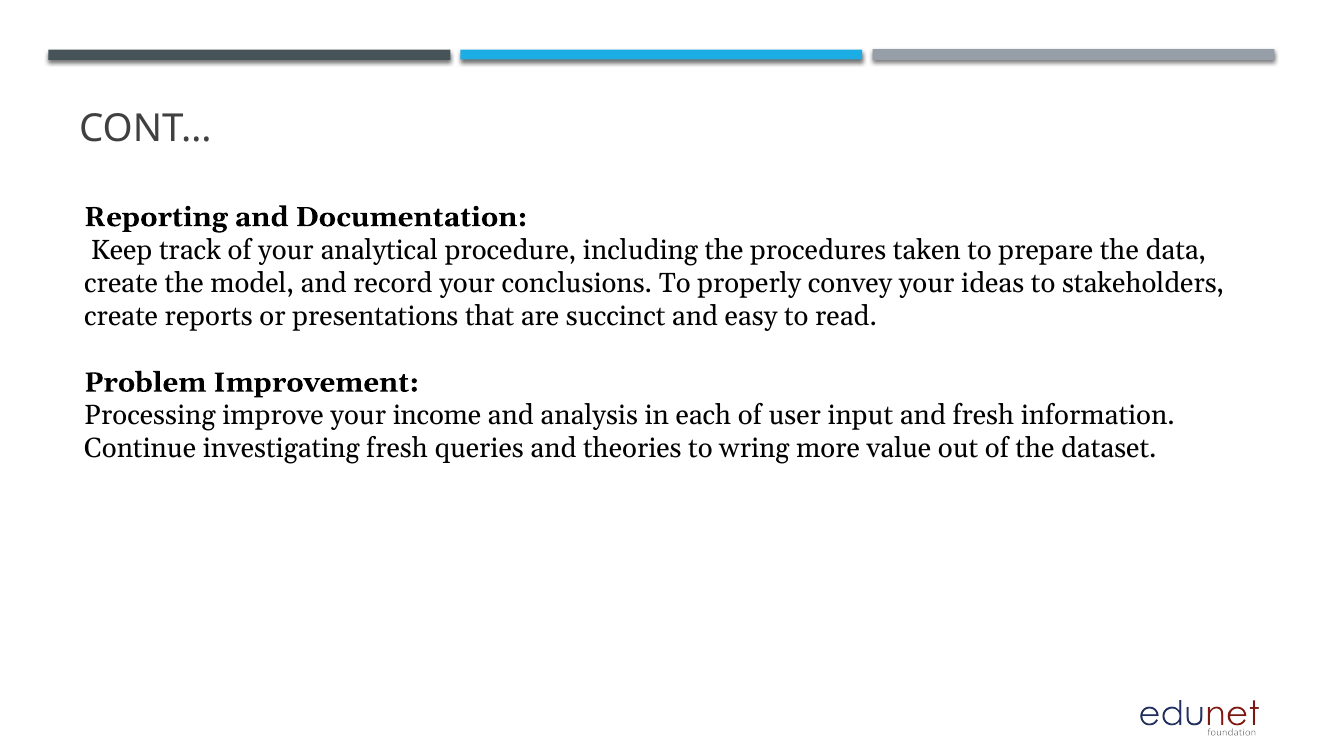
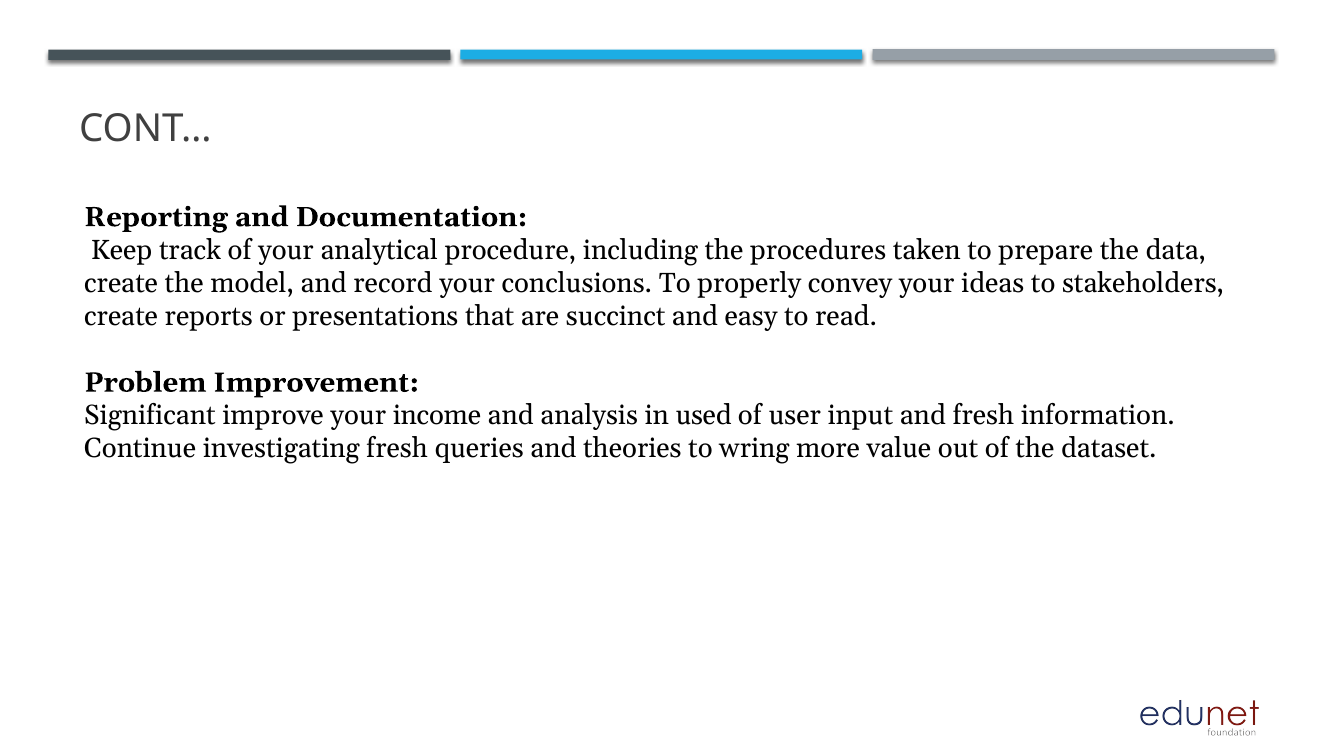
Processing: Processing -> Significant
each: each -> used
